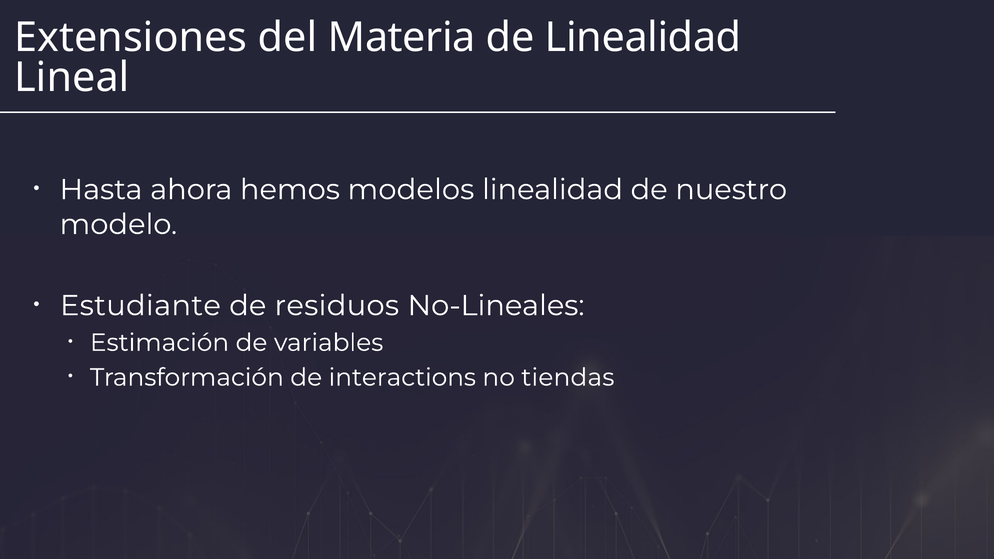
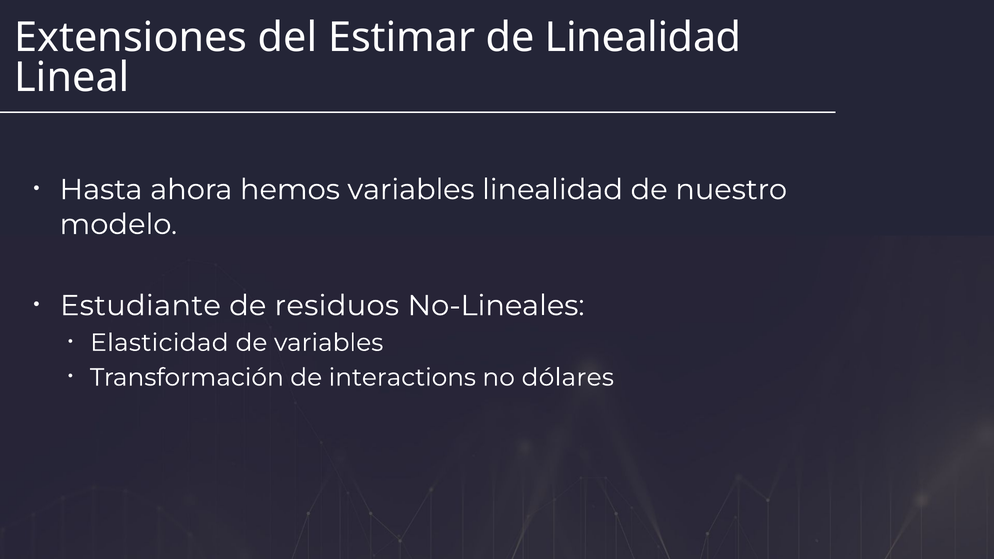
Materia: Materia -> Estimar
hemos modelos: modelos -> variables
Estimación: Estimación -> Elasticidad
tiendas: tiendas -> dólares
